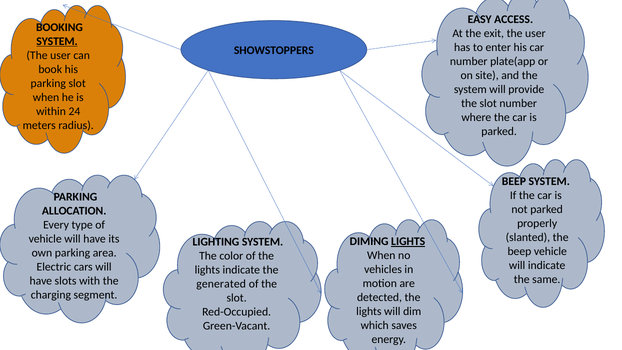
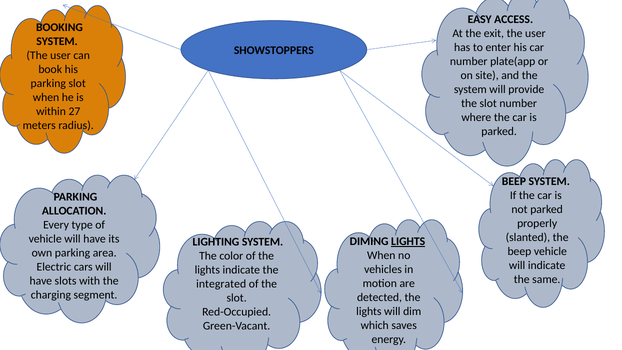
SYSTEM at (57, 41) underline: present -> none
24: 24 -> 27
generated: generated -> integrated
